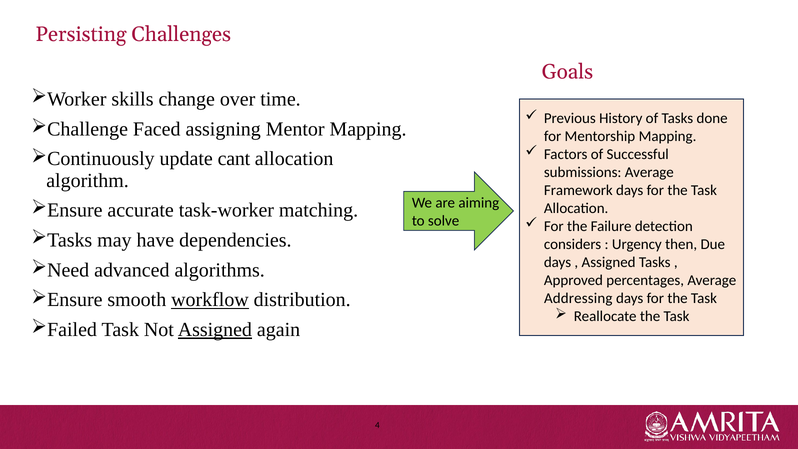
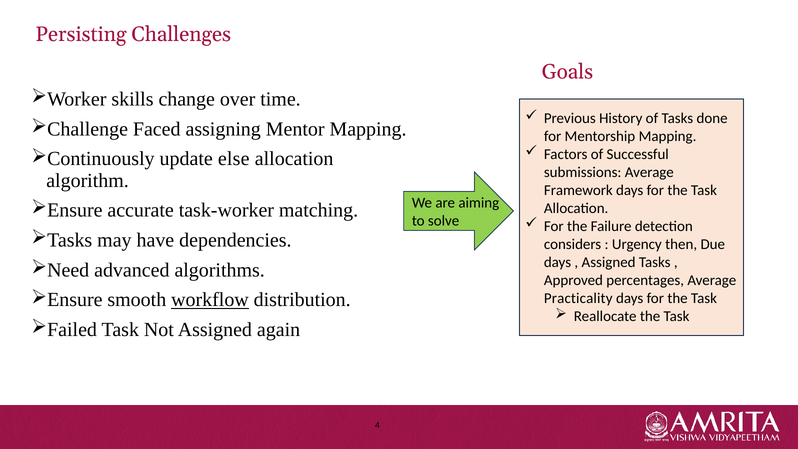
cant: cant -> else
Addressing: Addressing -> Practicality
Assigned at (215, 330) underline: present -> none
